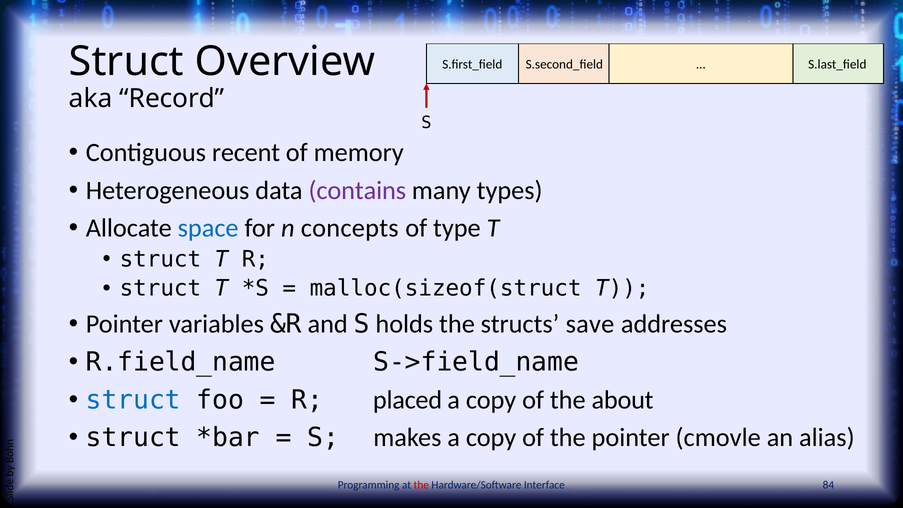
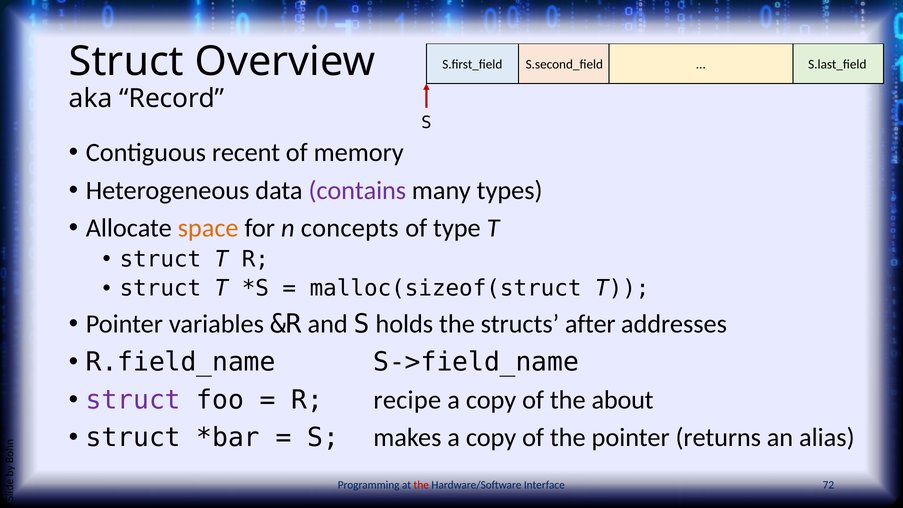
space colour: blue -> orange
save: save -> after
struct at (133, 400) colour: blue -> purple
placed: placed -> recipe
cmovle: cmovle -> returns
84: 84 -> 72
